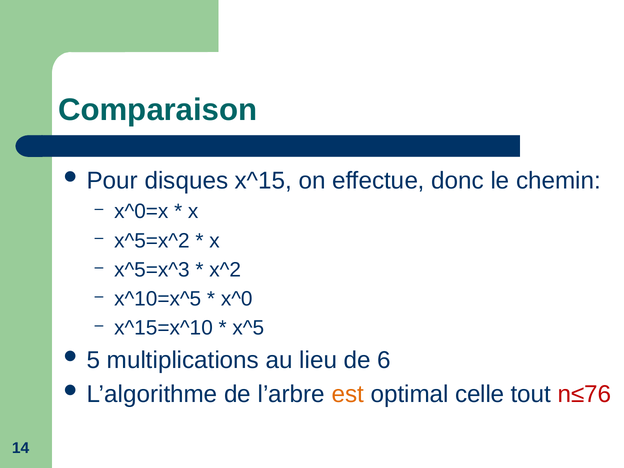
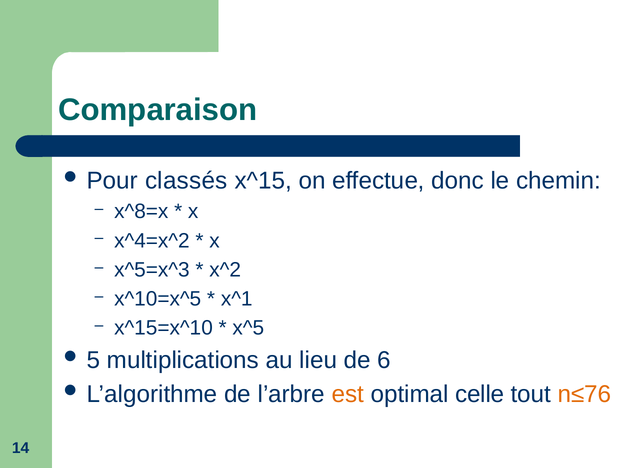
disques: disques -> classés
x^0=x: x^0=x -> x^8=x
x^5=x^2: x^5=x^2 -> x^4=x^2
x^0: x^0 -> x^1
n≤76 colour: red -> orange
